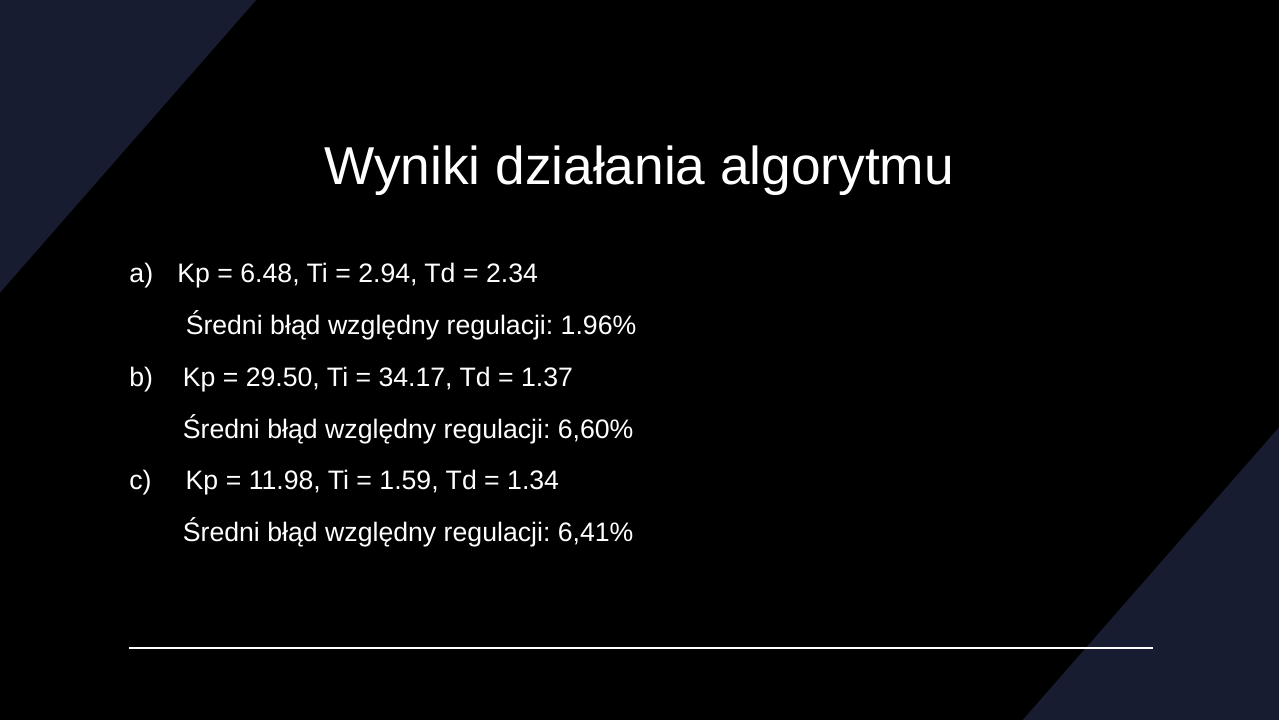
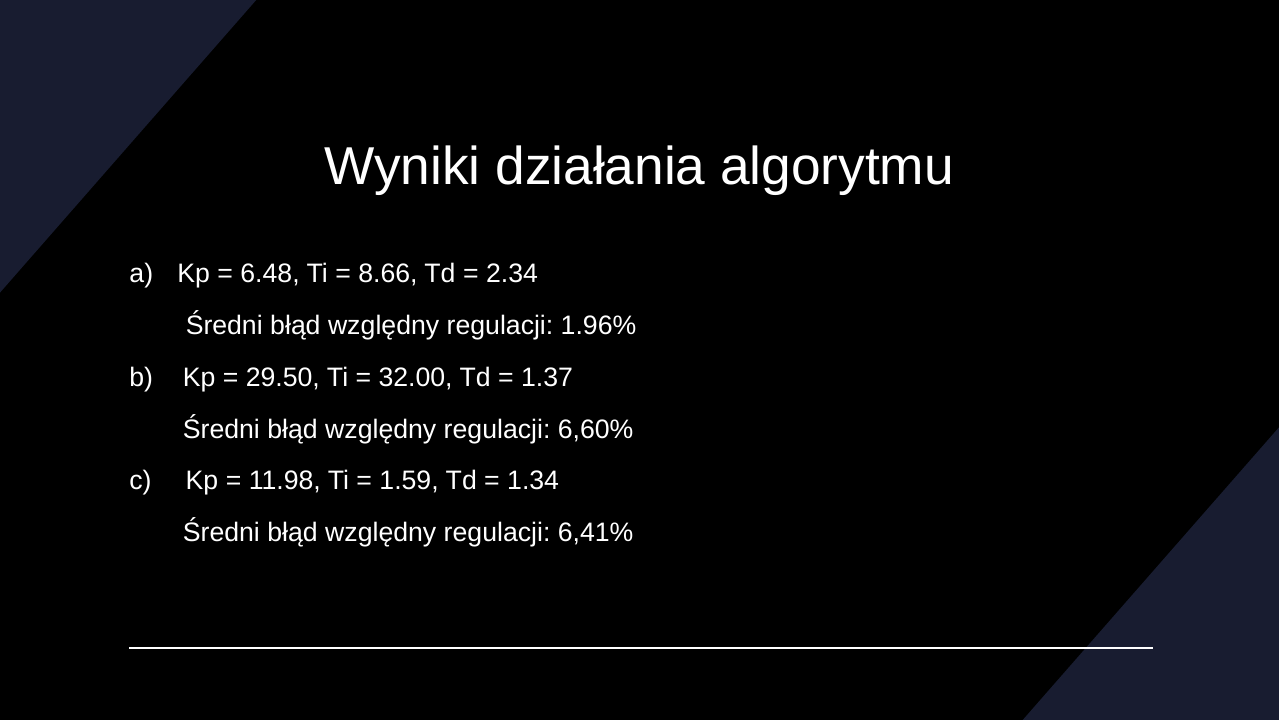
2.94: 2.94 -> 8.66
34.17: 34.17 -> 32.00
